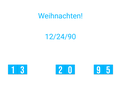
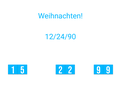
3: 3 -> 5
2 0: 0 -> 2
9 5: 5 -> 9
